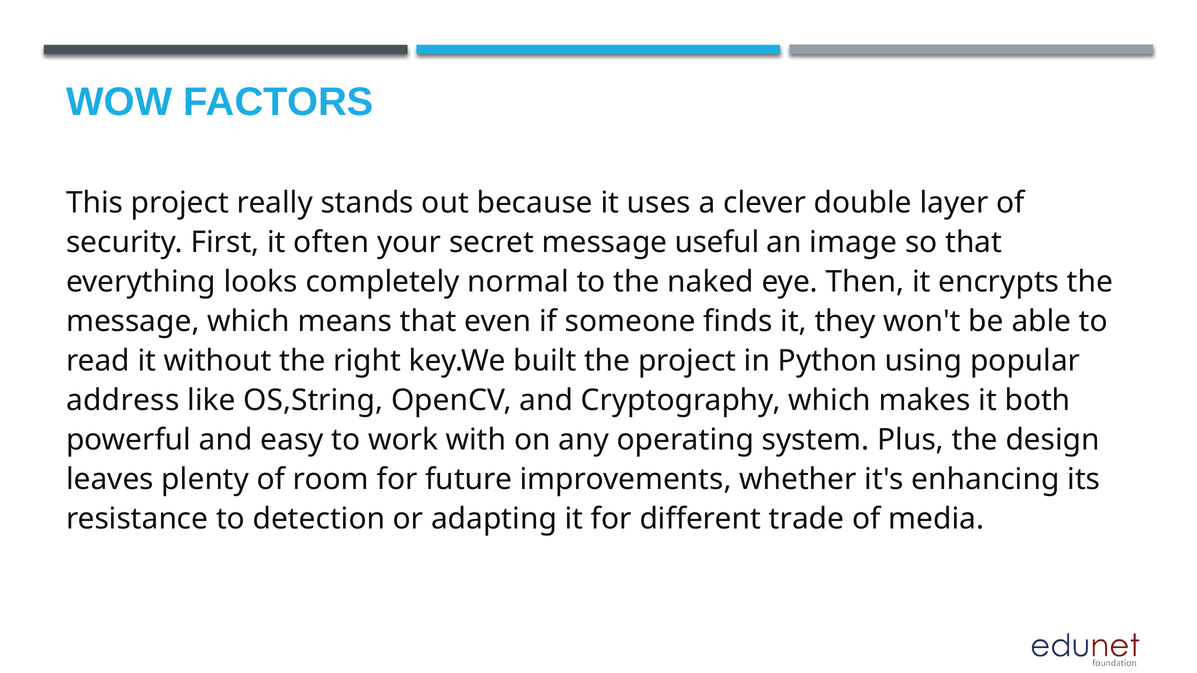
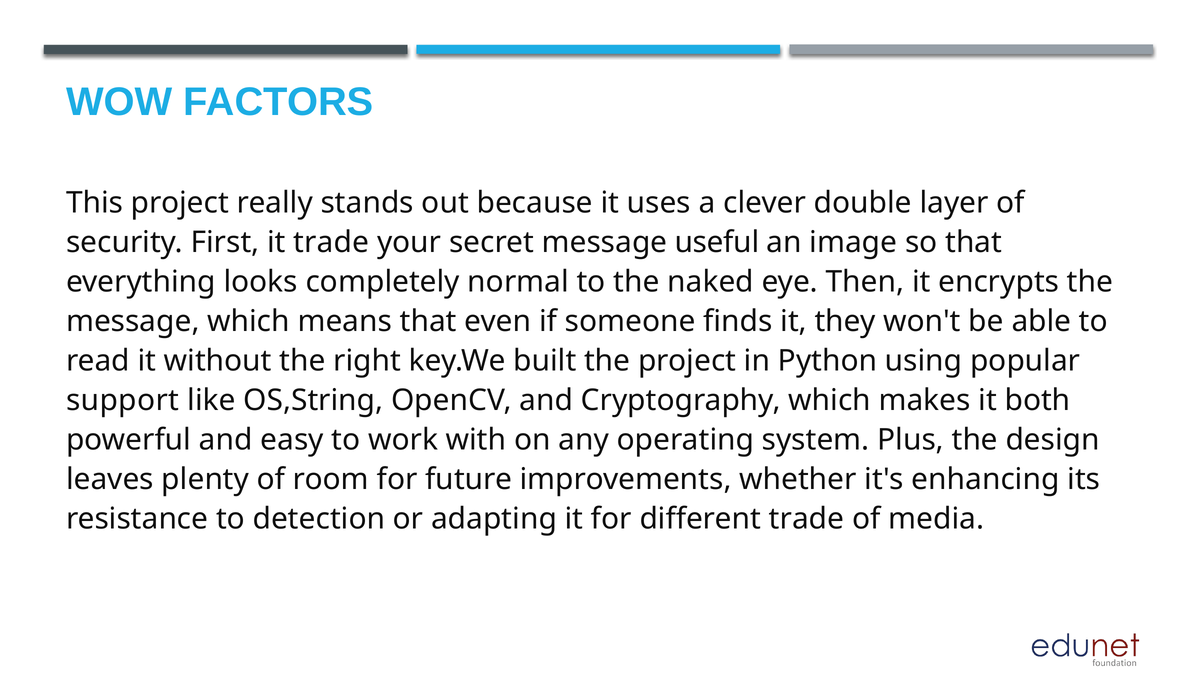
it often: often -> trade
address: address -> support
